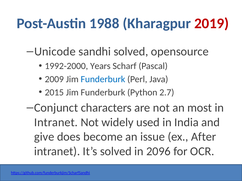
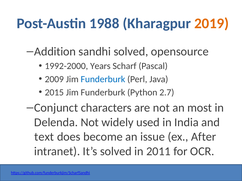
2019 colour: red -> orange
Unicode: Unicode -> Addition
Intranet at (56, 123): Intranet -> Delenda
give: give -> text
2096: 2096 -> 2011
